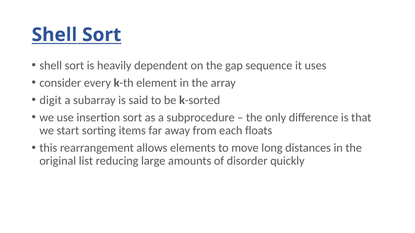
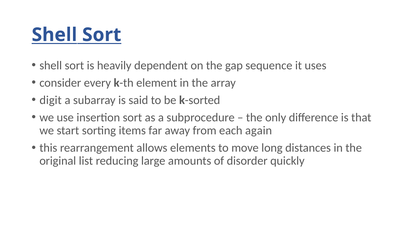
floats: floats -> again
